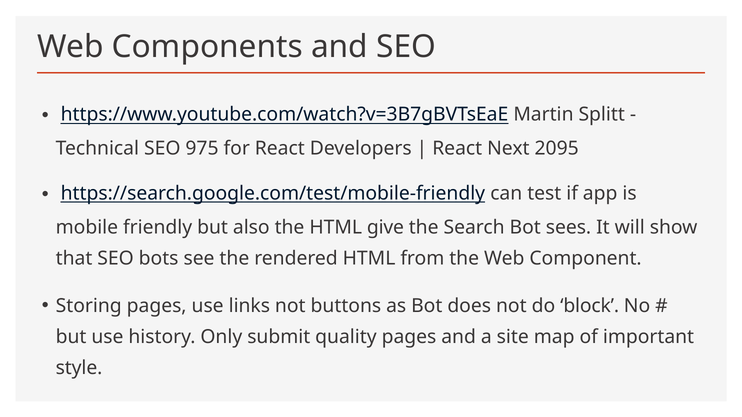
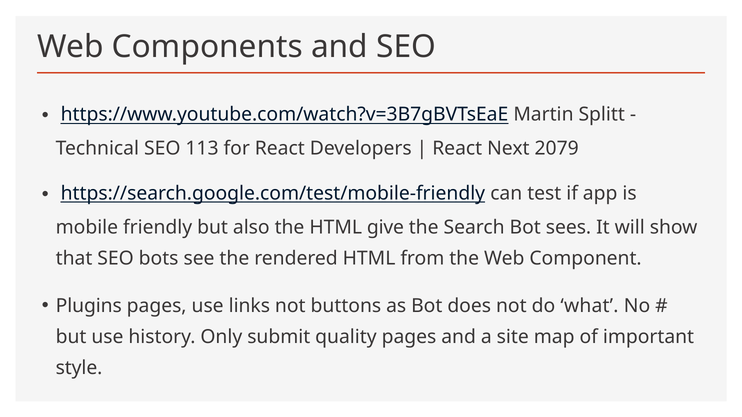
975: 975 -> 113
2095: 2095 -> 2079
Storing: Storing -> Plugins
block: block -> what
